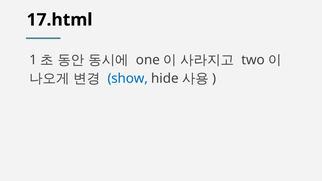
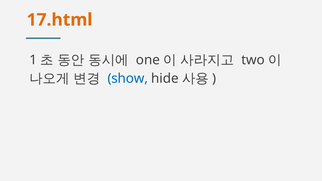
17.html colour: black -> orange
